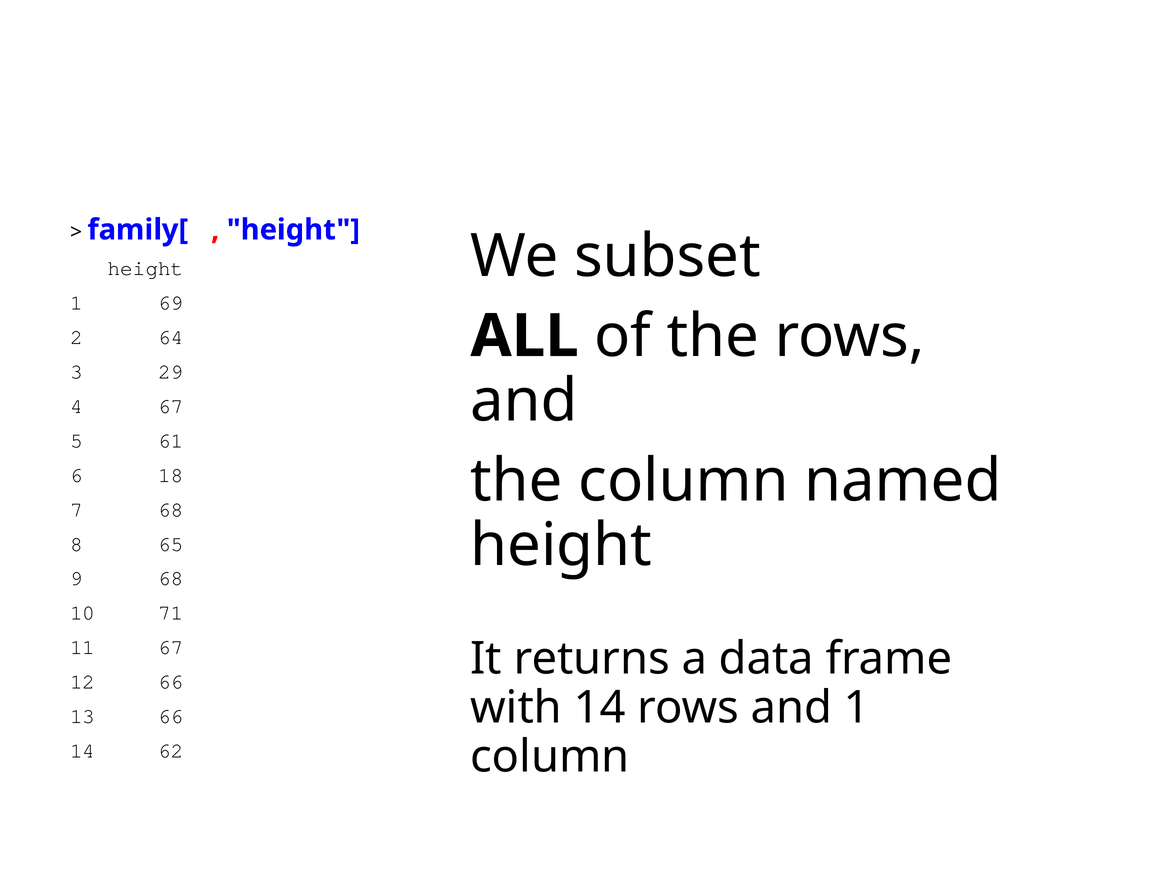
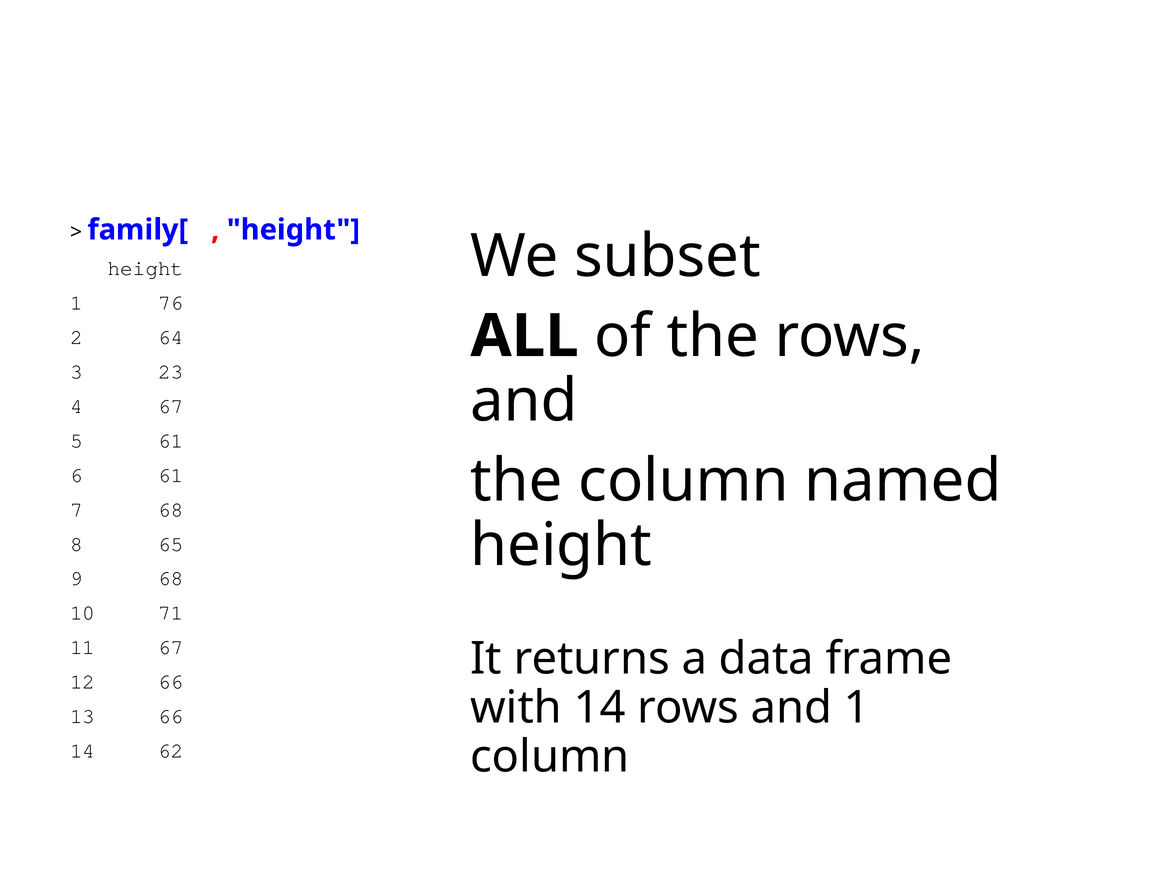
69: 69 -> 76
29: 29 -> 23
6 18: 18 -> 61
